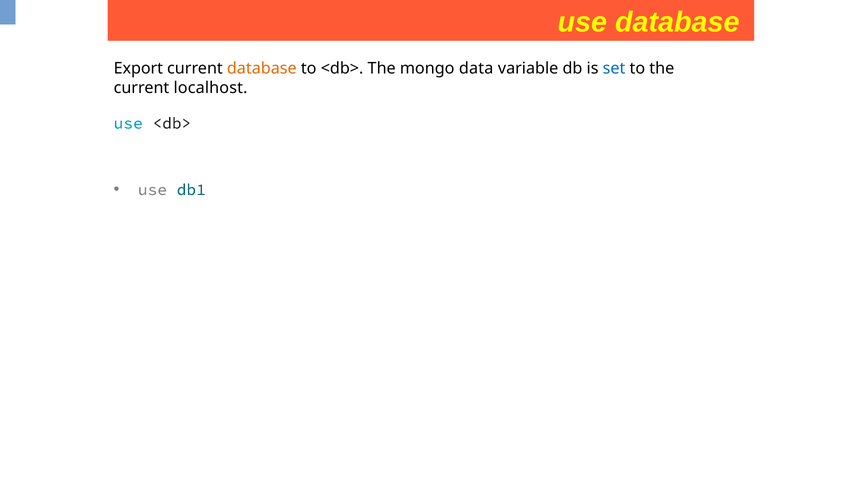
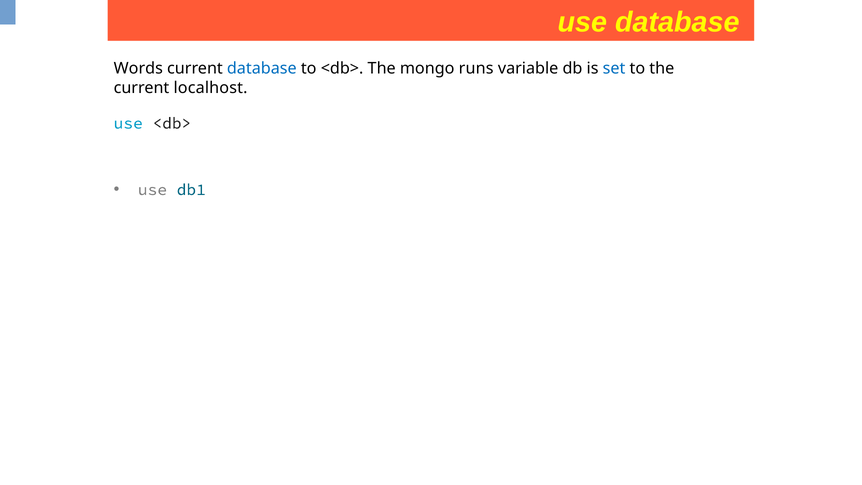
Export: Export -> Words
database at (262, 68) colour: orange -> blue
data: data -> runs
